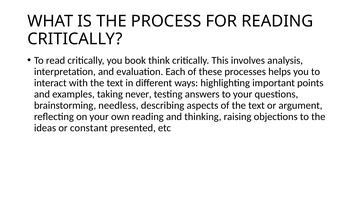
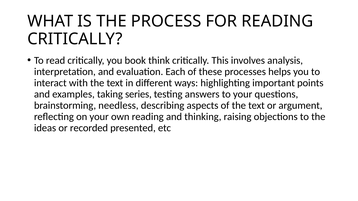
never: never -> series
constant: constant -> recorded
